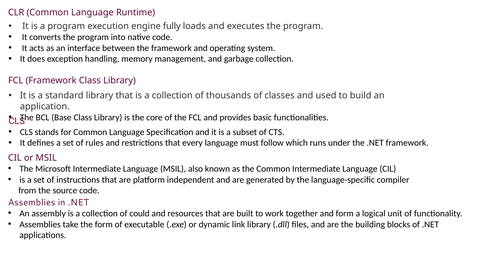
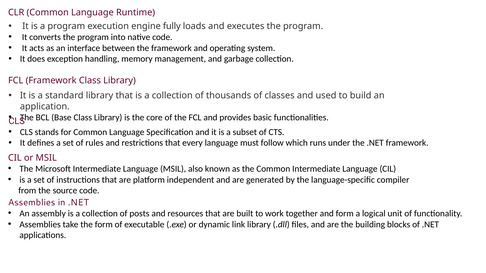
could: could -> posts
